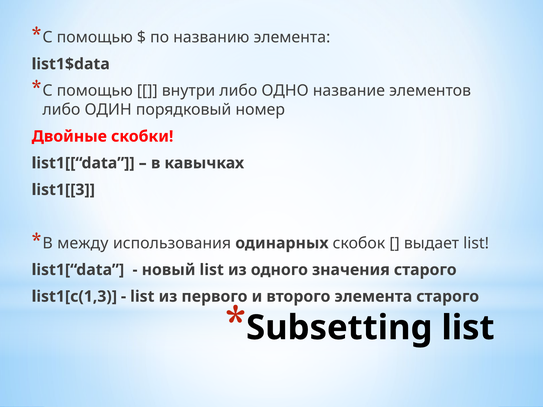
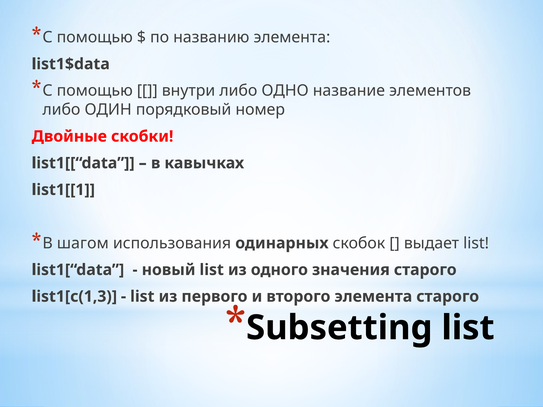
list1[[3: list1[[3 -> list1[[1
между: между -> шагом
